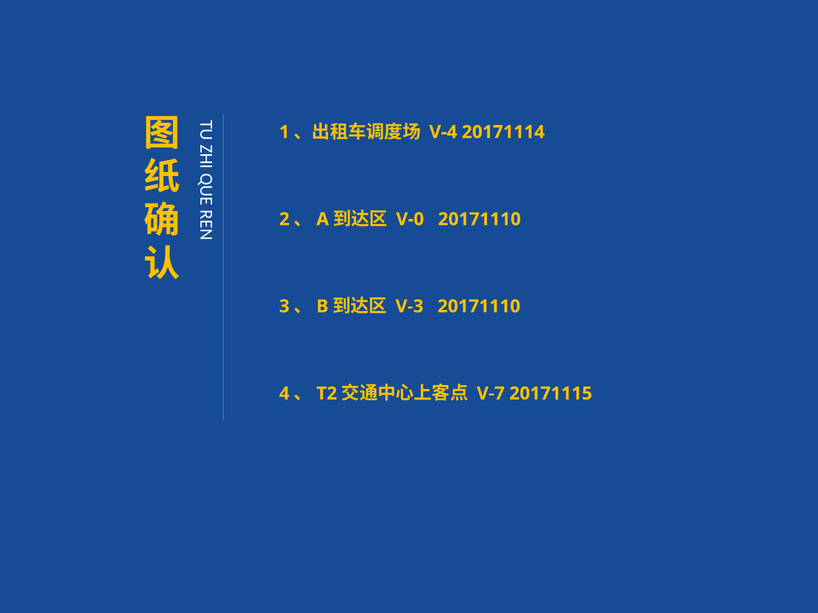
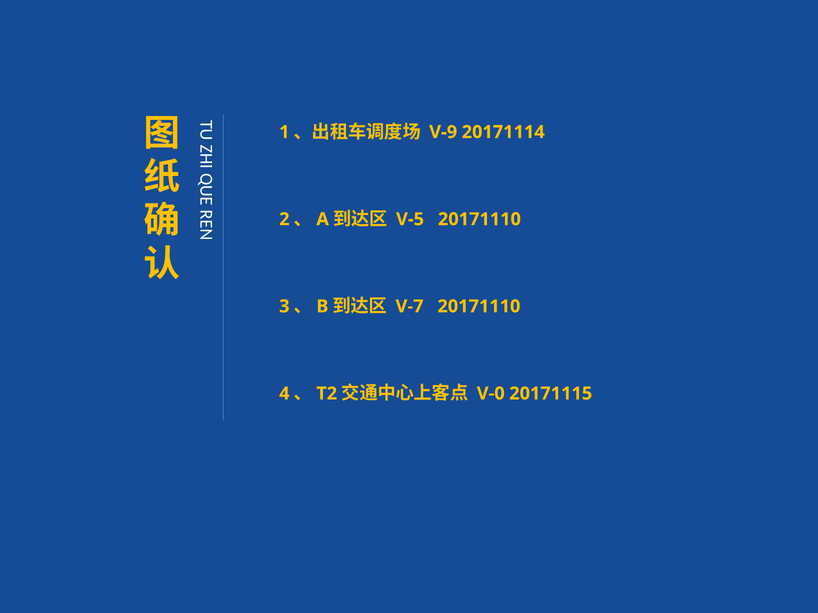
V-4: V-4 -> V-9
V-0: V-0 -> V-5
V-3: V-3 -> V-7
V-7: V-7 -> V-0
